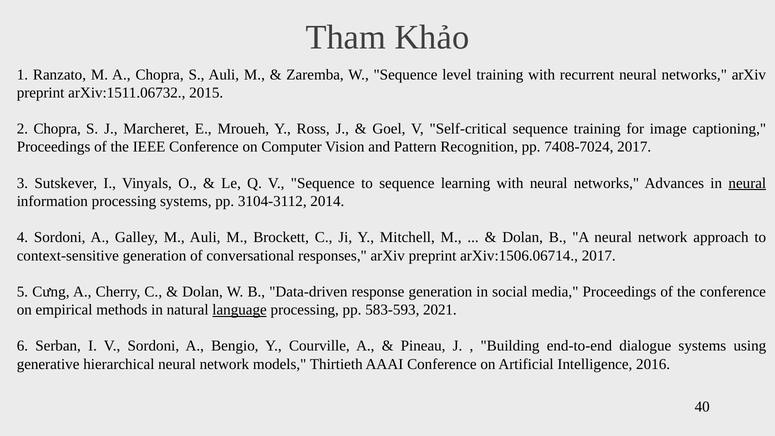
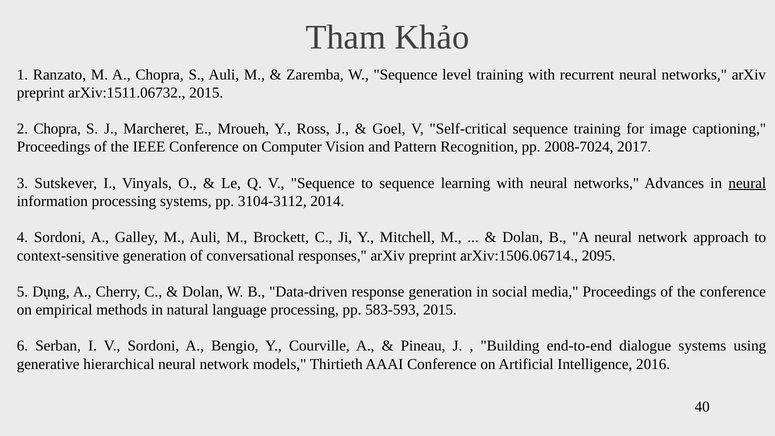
7408-7024: 7408-7024 -> 2008-7024
arXiv:1506.06714 2017: 2017 -> 2095
Cưng: Cưng -> Dụng
language underline: present -> none
583-593 2021: 2021 -> 2015
